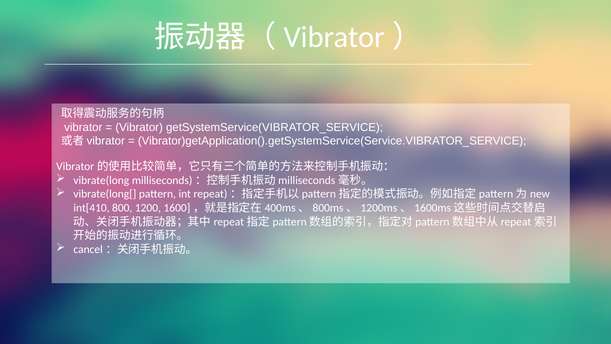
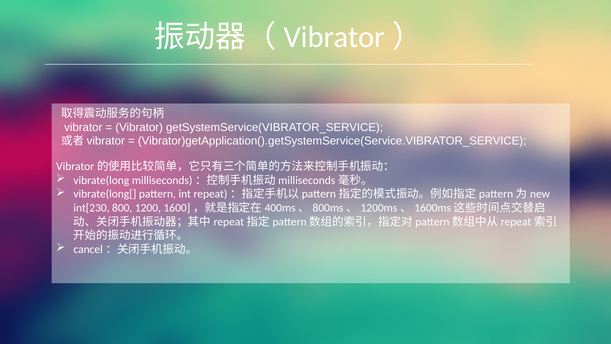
int[410: int[410 -> int[230
